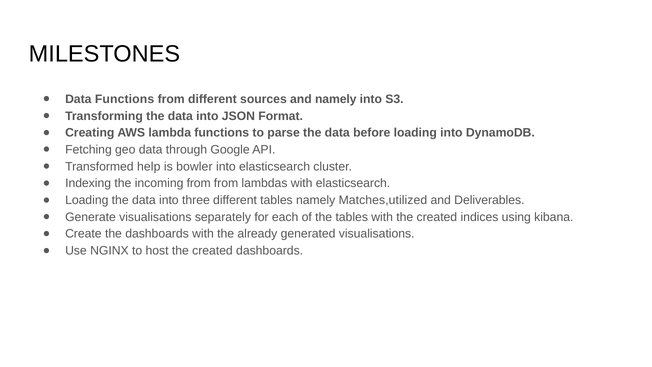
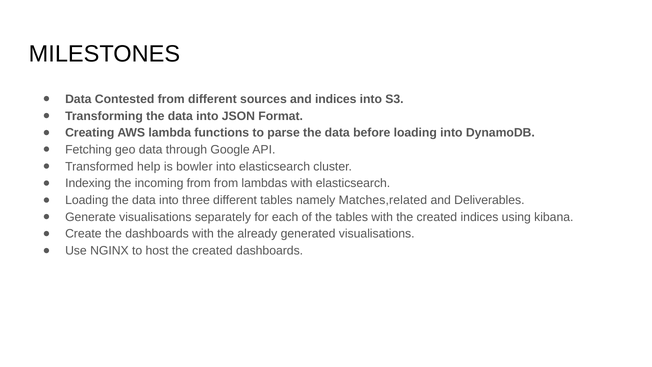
Data Functions: Functions -> Contested
and namely: namely -> indices
Matches,utilized: Matches,utilized -> Matches,related
